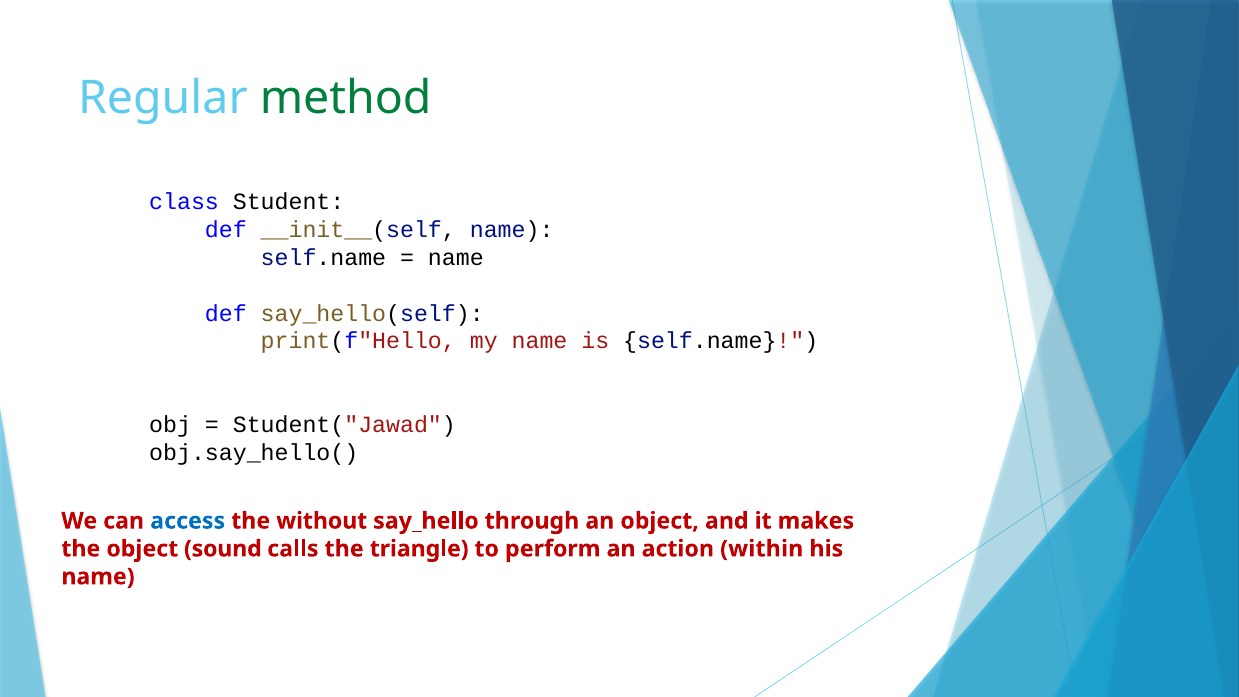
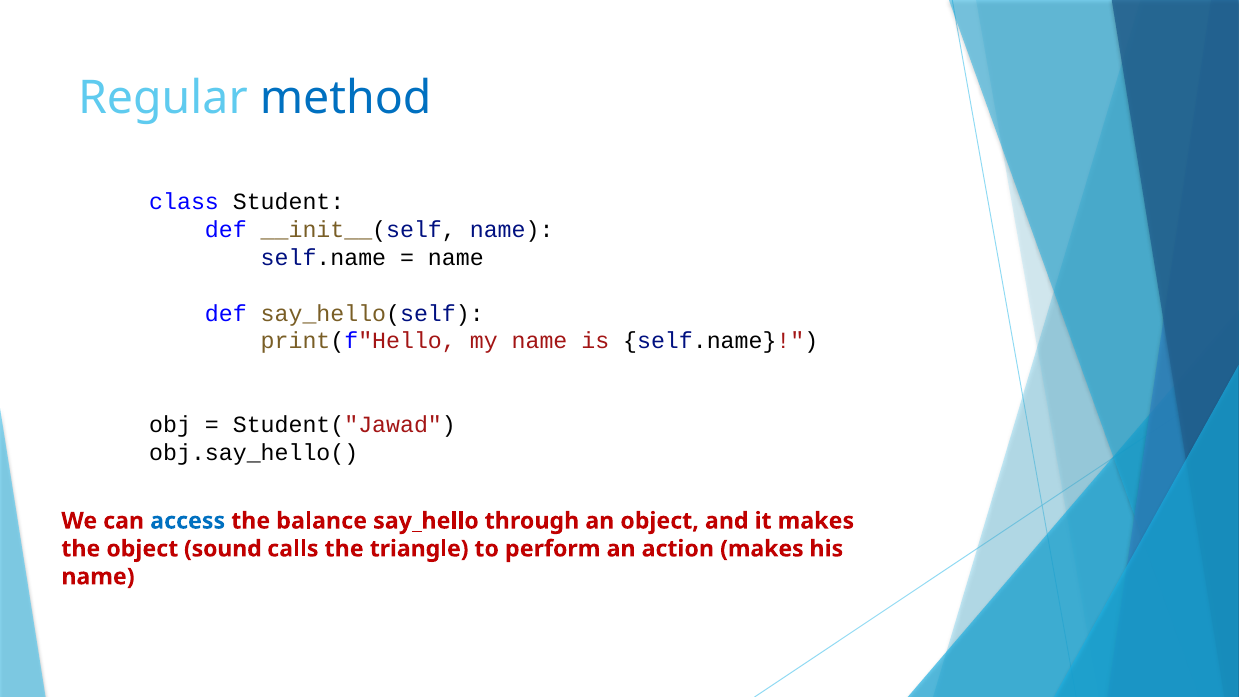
method colour: green -> blue
without: without -> balance
action within: within -> makes
